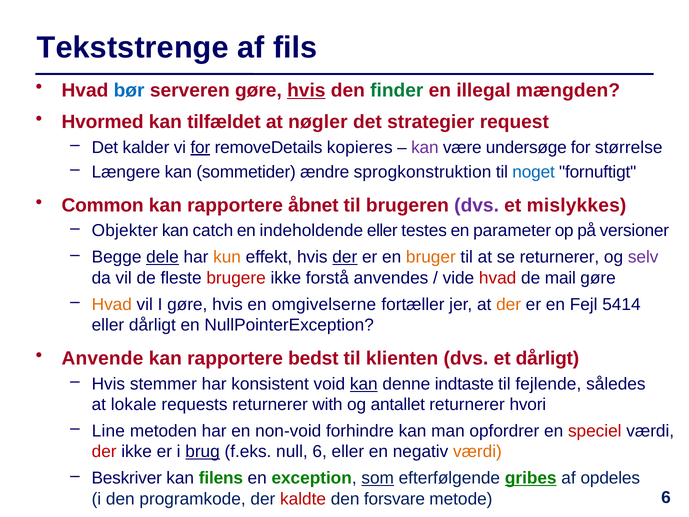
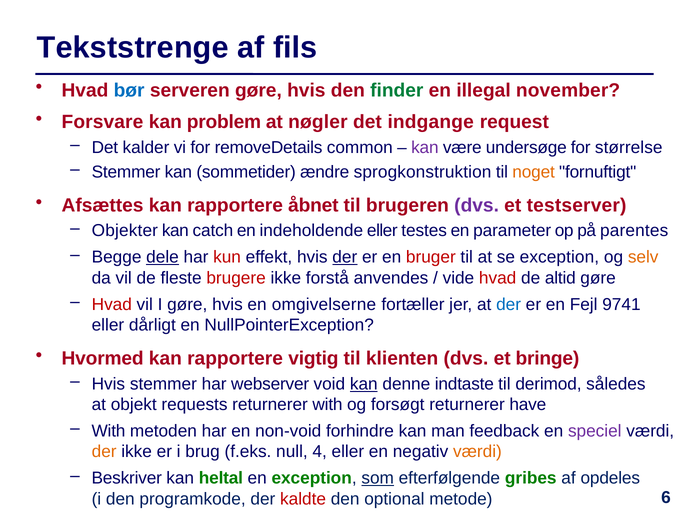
hvis at (306, 90) underline: present -> none
mængden: mængden -> november
Hvormed: Hvormed -> Forsvare
tilfældet: tilfældet -> problem
strategier: strategier -> indgange
for at (200, 147) underline: present -> none
kopieres: kopieres -> common
Længere at (126, 172): Længere -> Stemmer
noget colour: blue -> orange
Common: Common -> Afsættes
mislykkes: mislykkes -> testserver
versioner: versioner -> parentes
kun colour: orange -> red
bruger colour: orange -> red
se returnerer: returnerer -> exception
selv colour: purple -> orange
mail: mail -> altid
Hvad at (112, 304) colour: orange -> red
der at (509, 304) colour: orange -> blue
5414: 5414 -> 9741
Anvende: Anvende -> Hvormed
bedst: bedst -> vigtig
et dårligt: dårligt -> bringe
konsistent: konsistent -> webserver
fejlende: fejlende -> derimod
lokale: lokale -> objekt
antallet: antallet -> forsøgt
hvori: hvori -> have
Line at (108, 431): Line -> With
opfordrer: opfordrer -> feedback
speciel colour: red -> purple
der at (104, 452) colour: red -> orange
brug underline: present -> none
null 6: 6 -> 4
filens: filens -> heltal
gribes underline: present -> none
forsvare: forsvare -> optional
